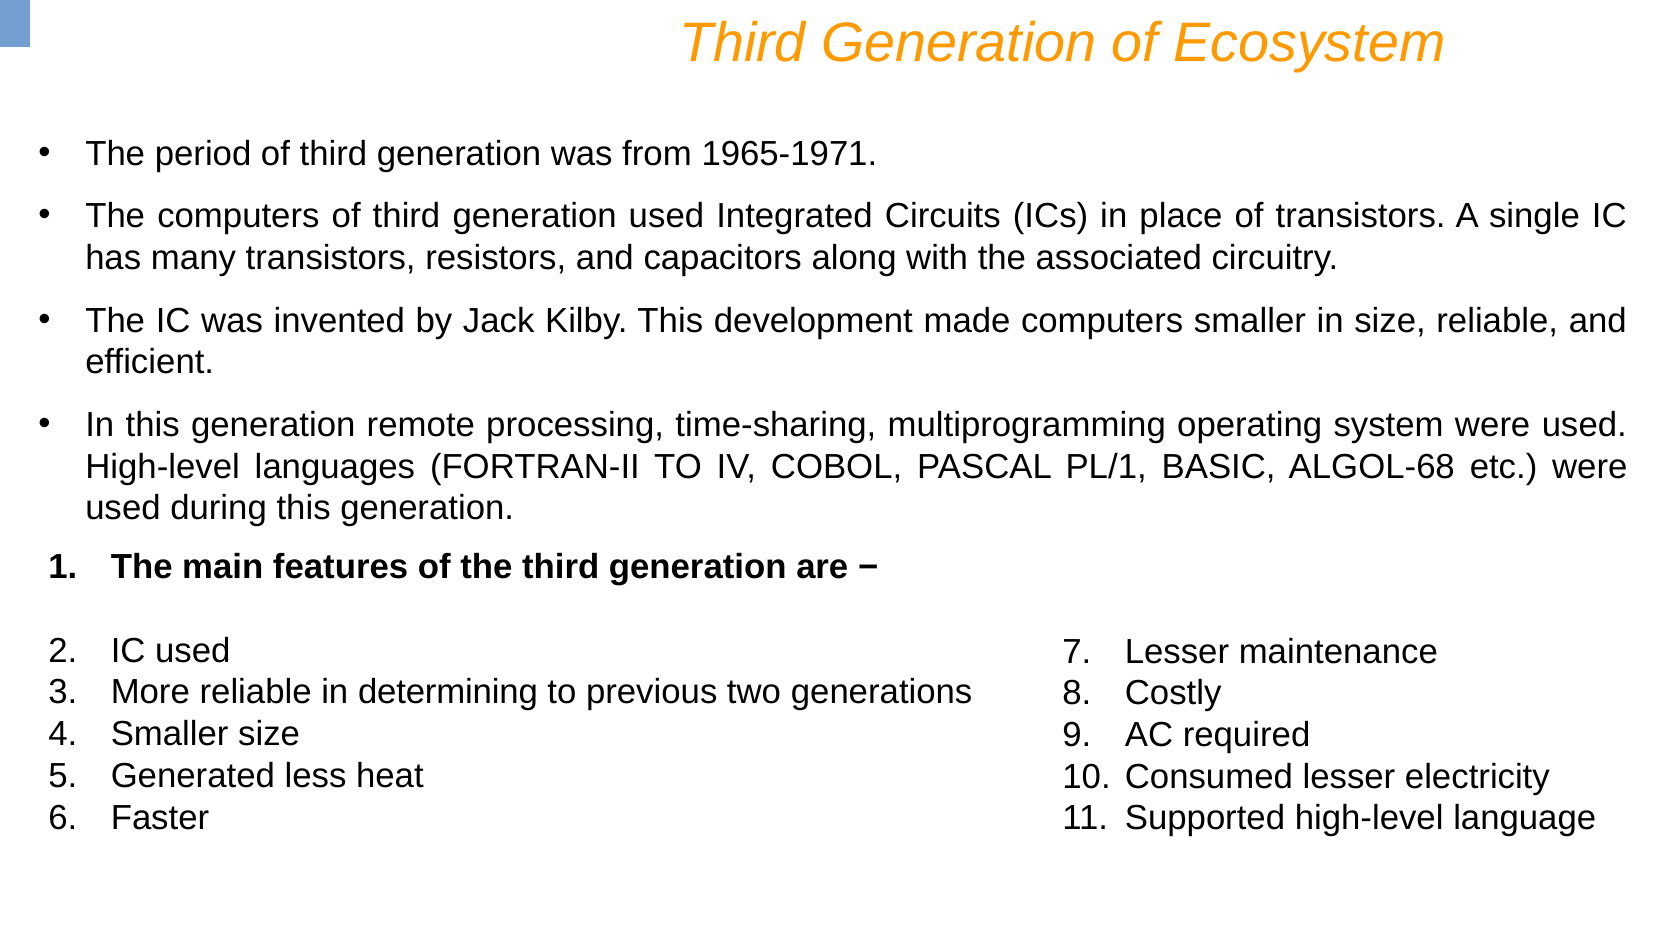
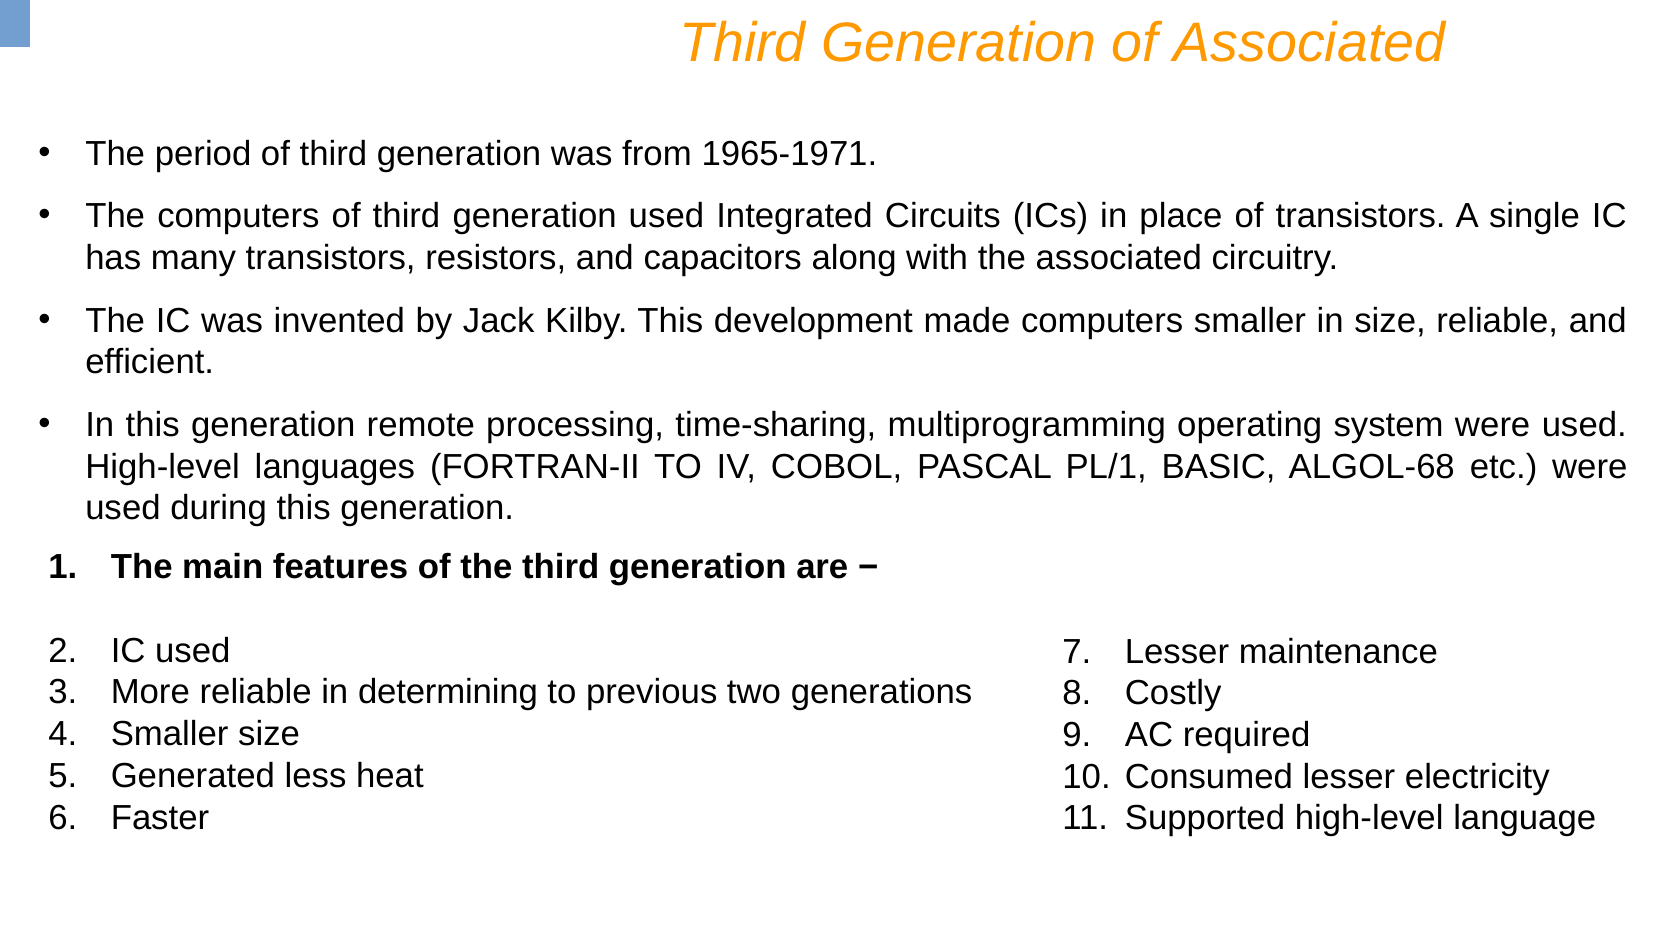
of Ecosystem: Ecosystem -> Associated
